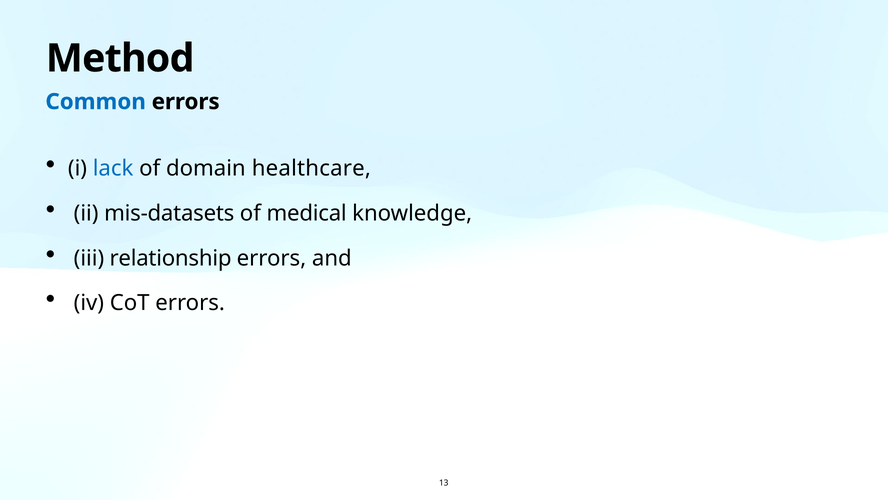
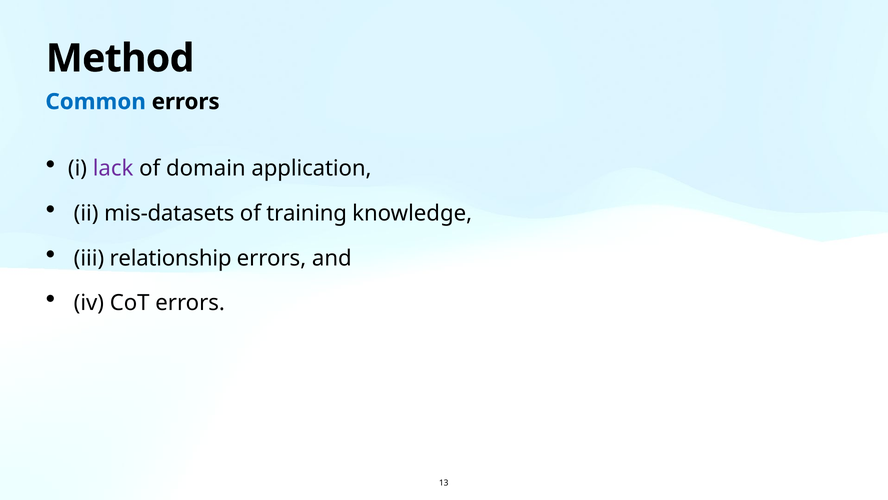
lack colour: blue -> purple
healthcare: healthcare -> application
medical: medical -> training
